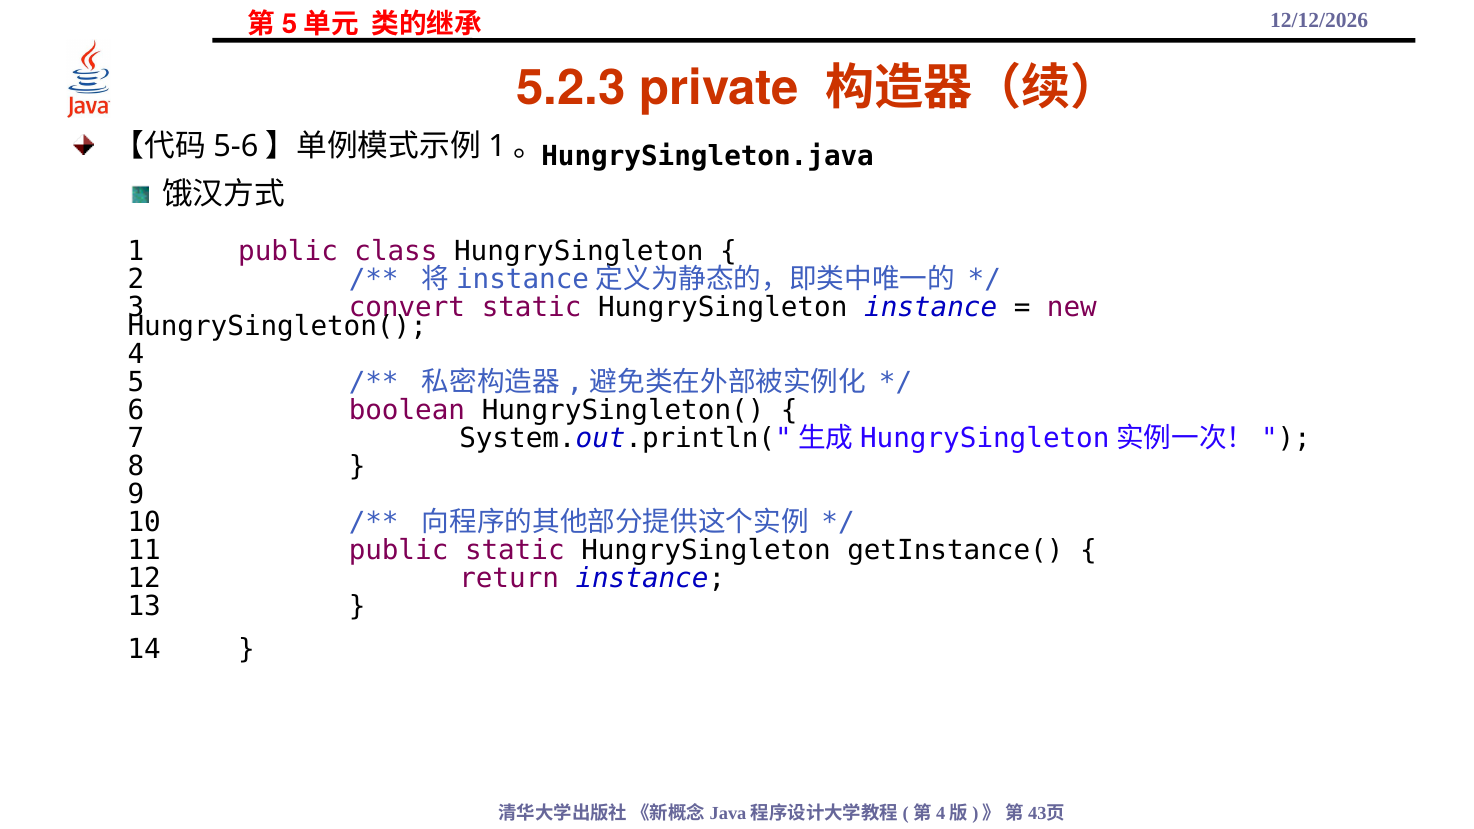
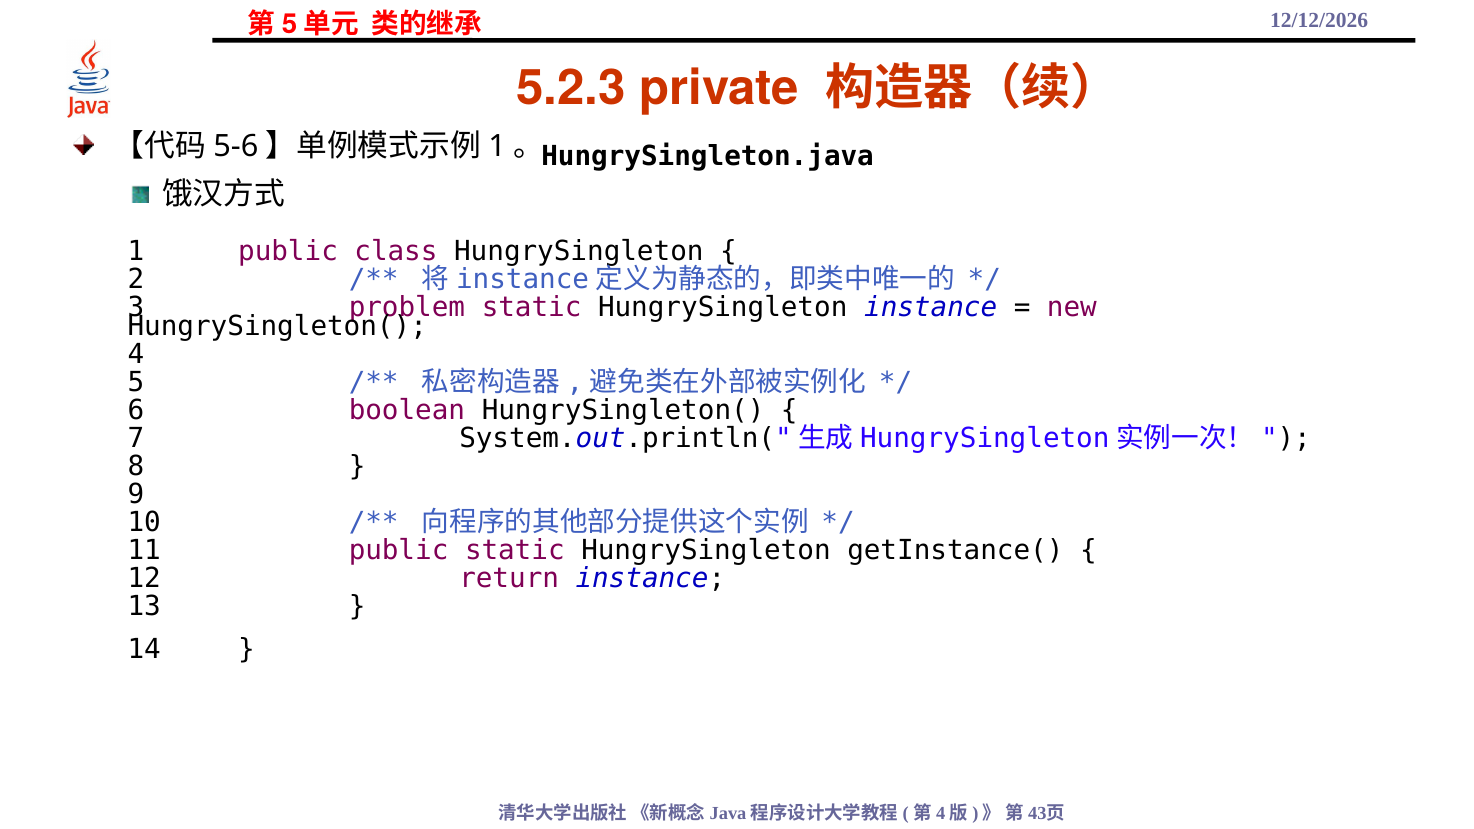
convert: convert -> problem
